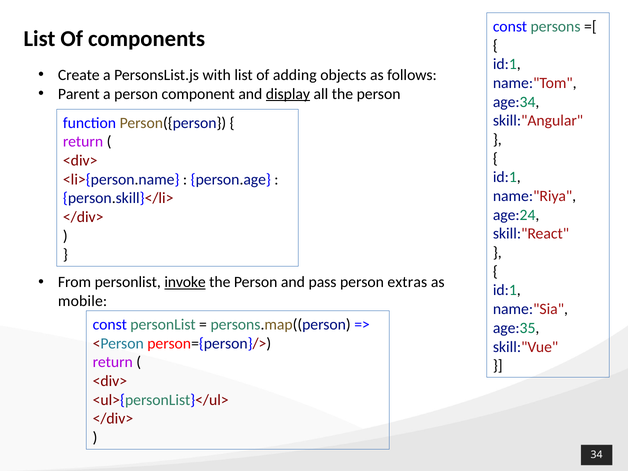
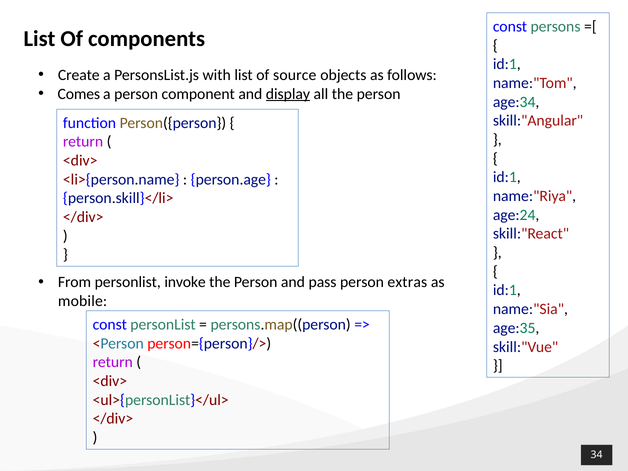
adding: adding -> source
Parent: Parent -> Comes
invoke underline: present -> none
